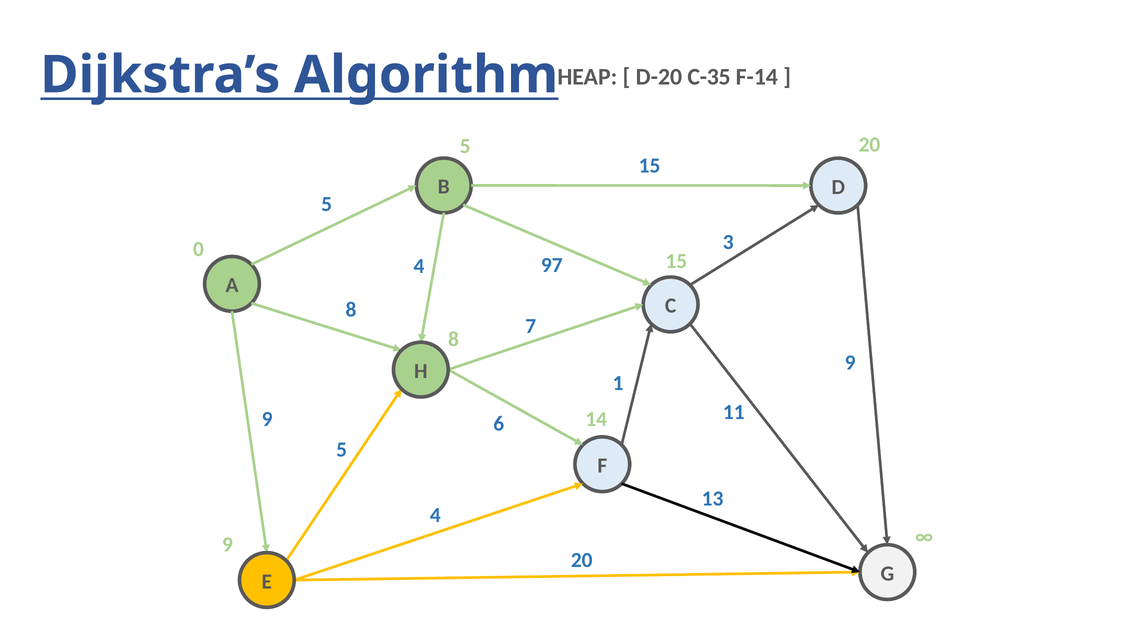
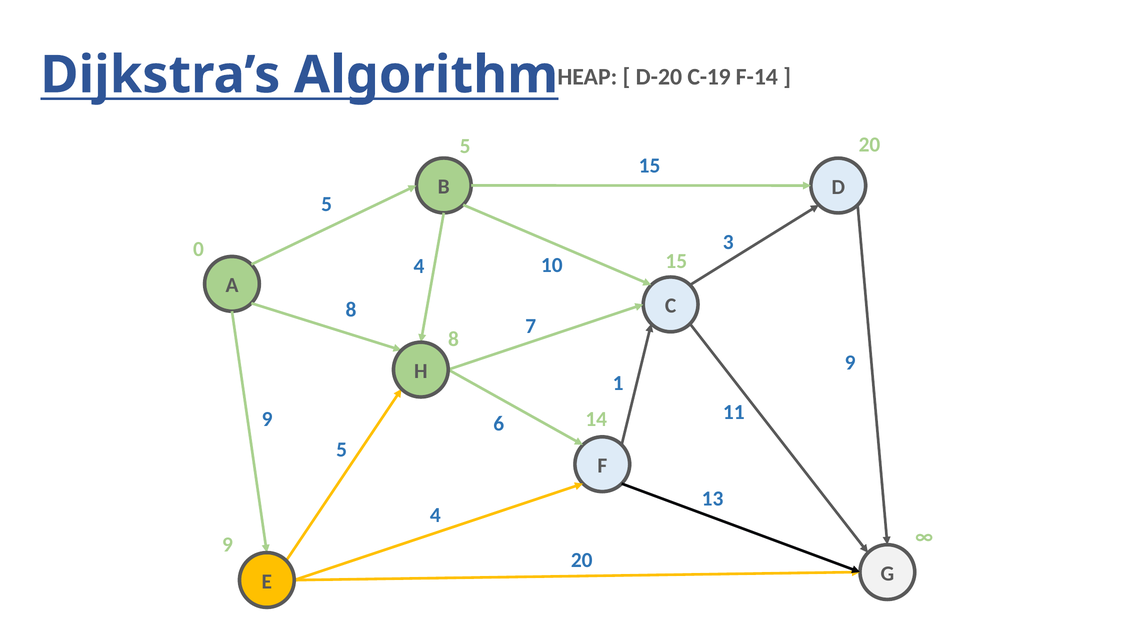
C-35: C-35 -> C-19
97: 97 -> 10
